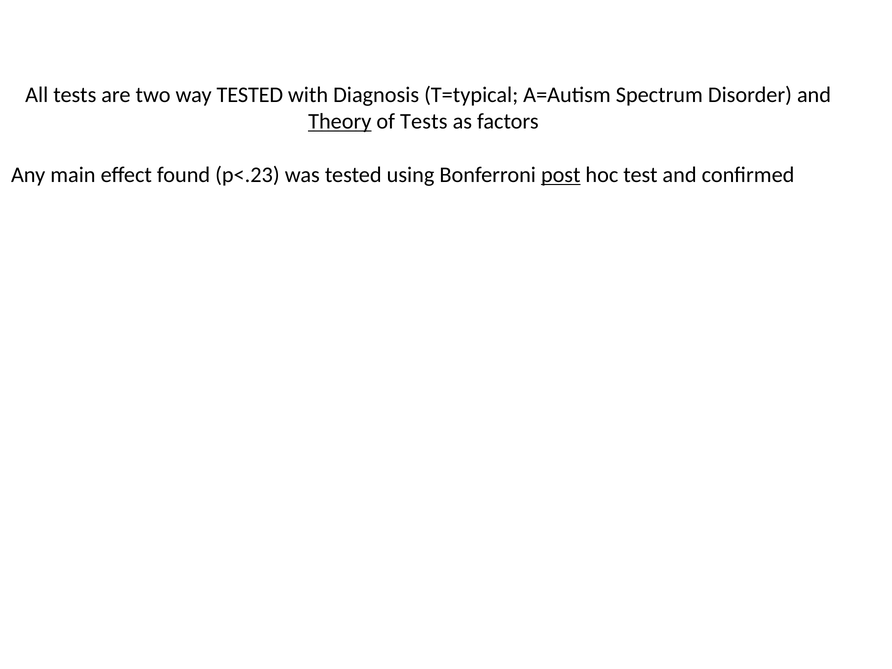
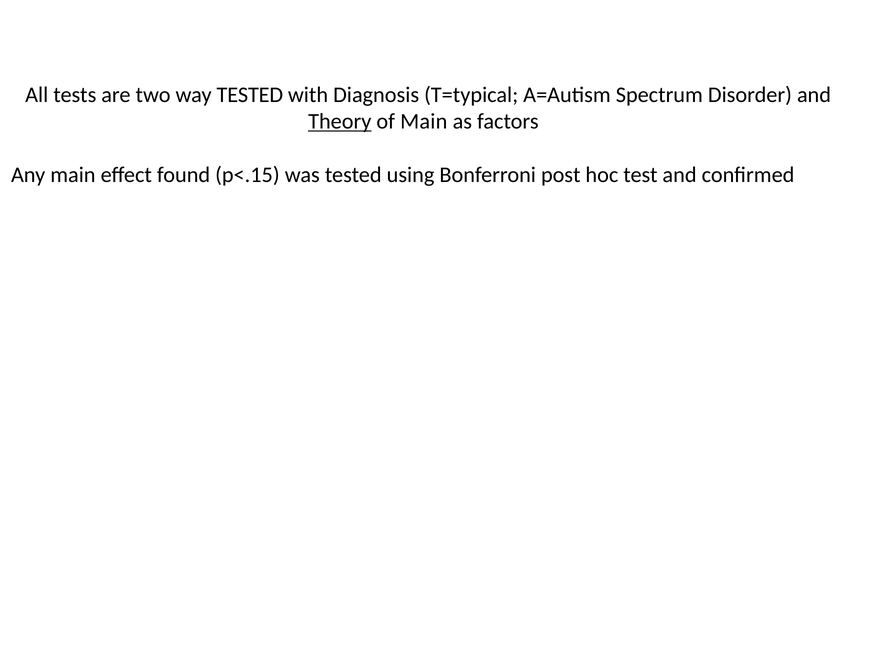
of Tests: Tests -> Main
p<.23: p<.23 -> p<.15
post underline: present -> none
